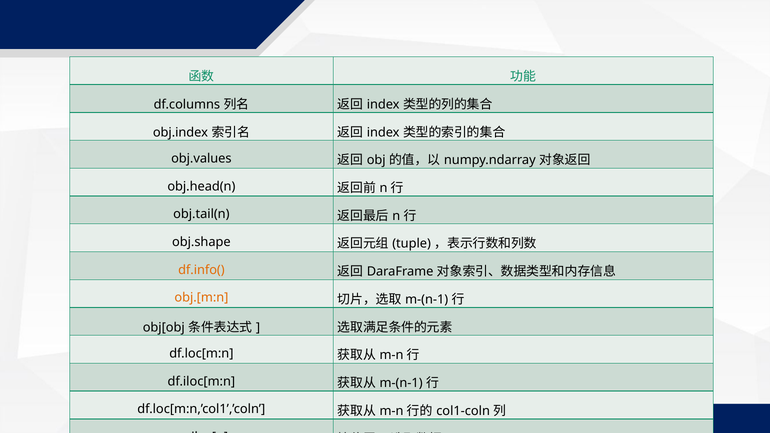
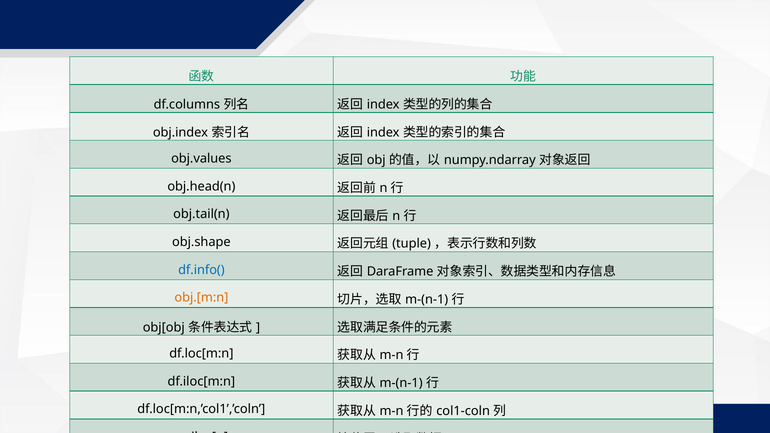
df.info( colour: orange -> blue
